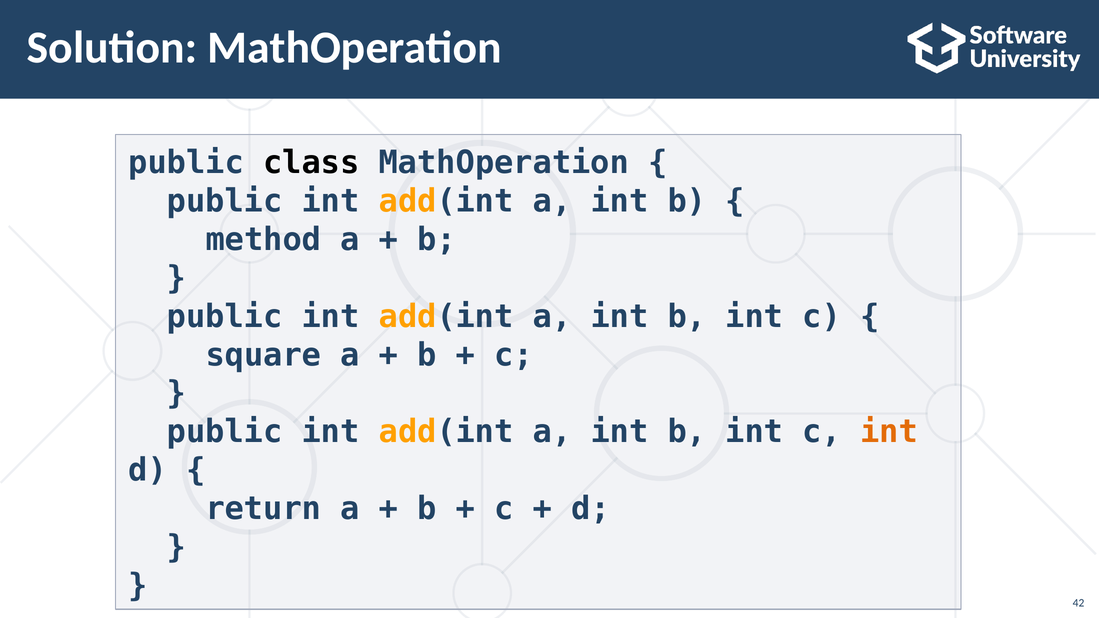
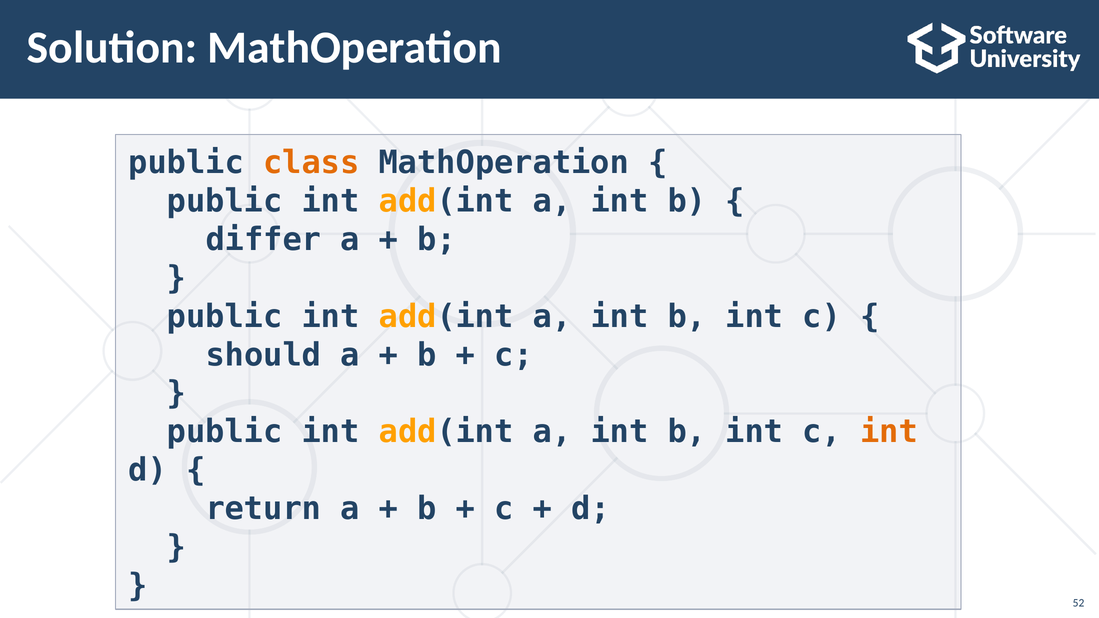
class colour: black -> orange
method: method -> differ
square: square -> should
42: 42 -> 52
